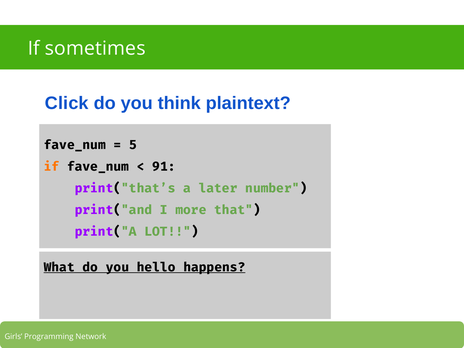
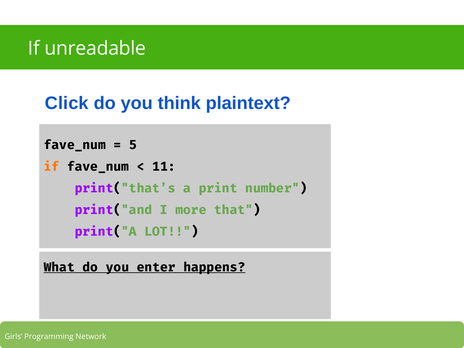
sometimes: sometimes -> unreadable
91: 91 -> 11
later: later -> print
hello: hello -> enter
